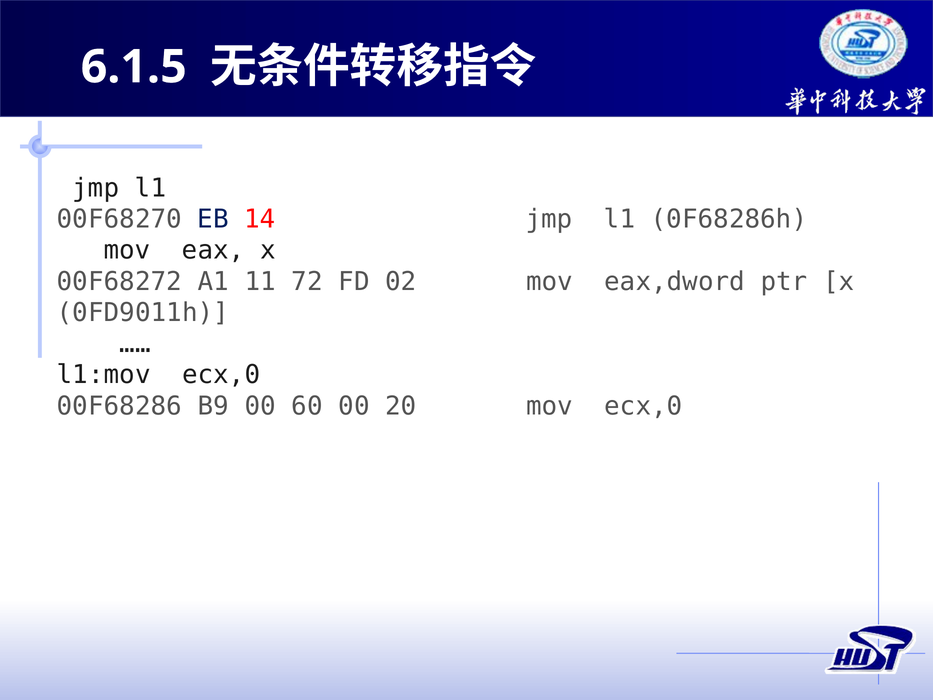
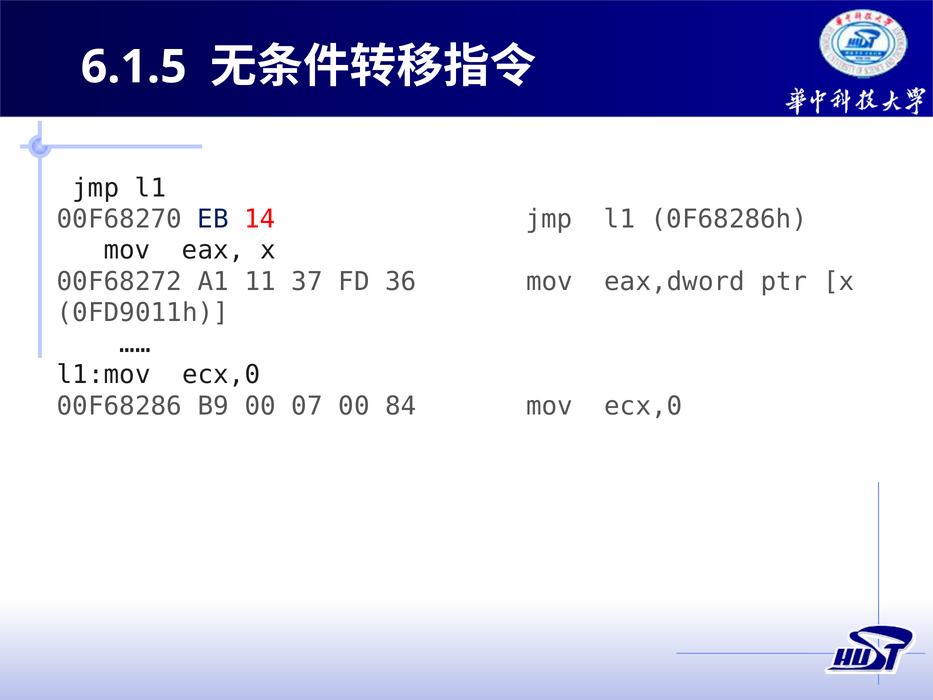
72: 72 -> 37
02: 02 -> 36
60: 60 -> 07
20: 20 -> 84
